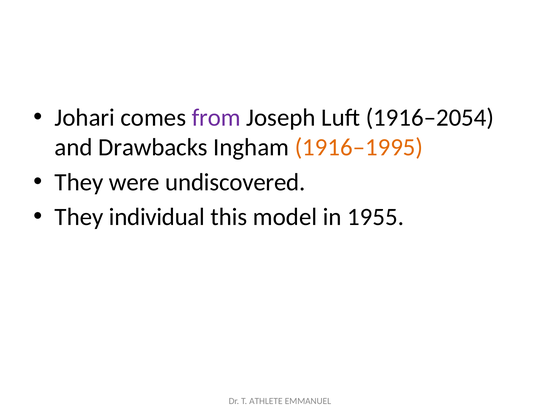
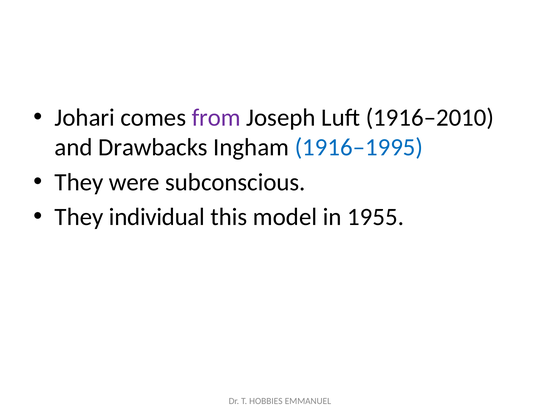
1916–2054: 1916–2054 -> 1916–2010
1916–1995 colour: orange -> blue
undiscovered: undiscovered -> subconscious
ATHLETE: ATHLETE -> HOBBIES
